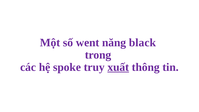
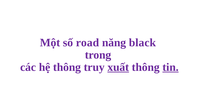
went: went -> road
hệ spoke: spoke -> thông
tin underline: none -> present
